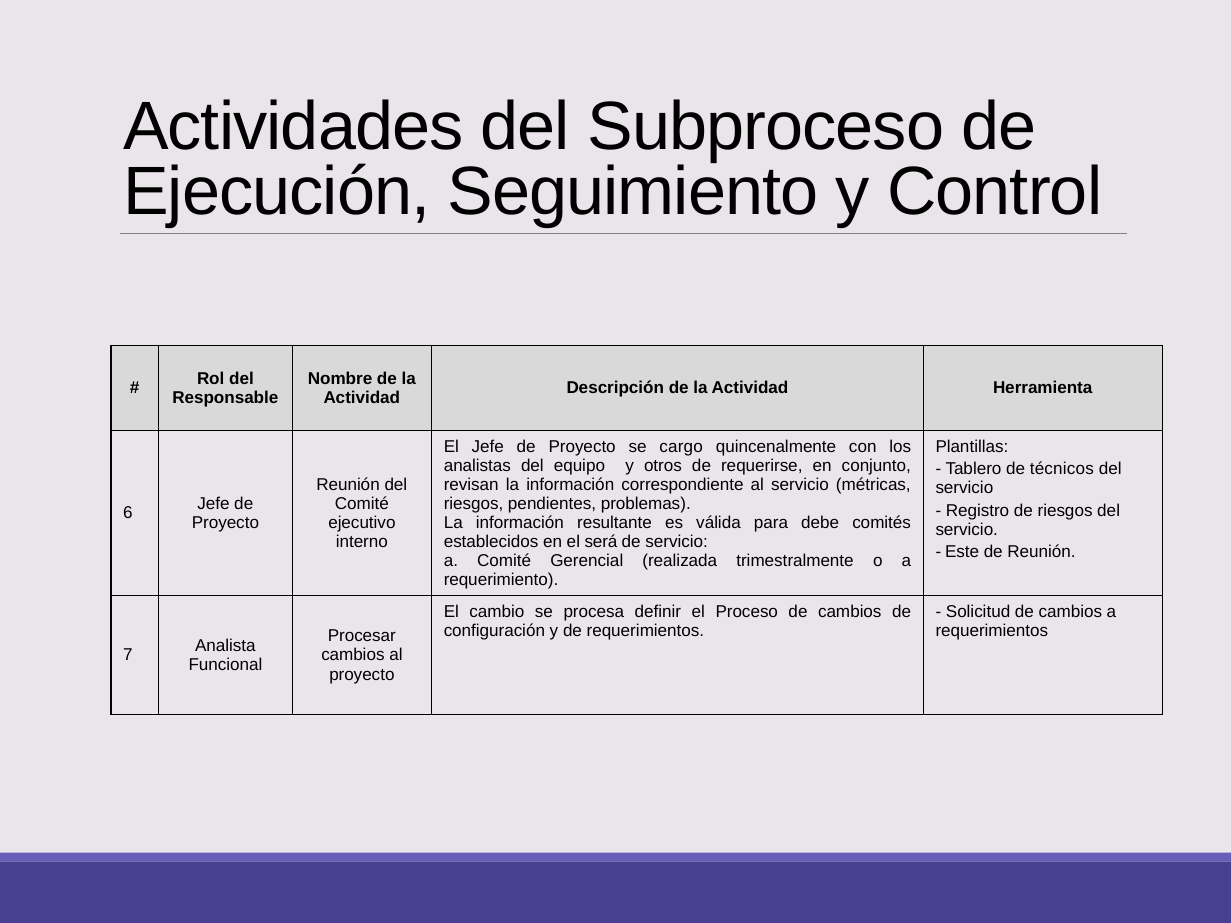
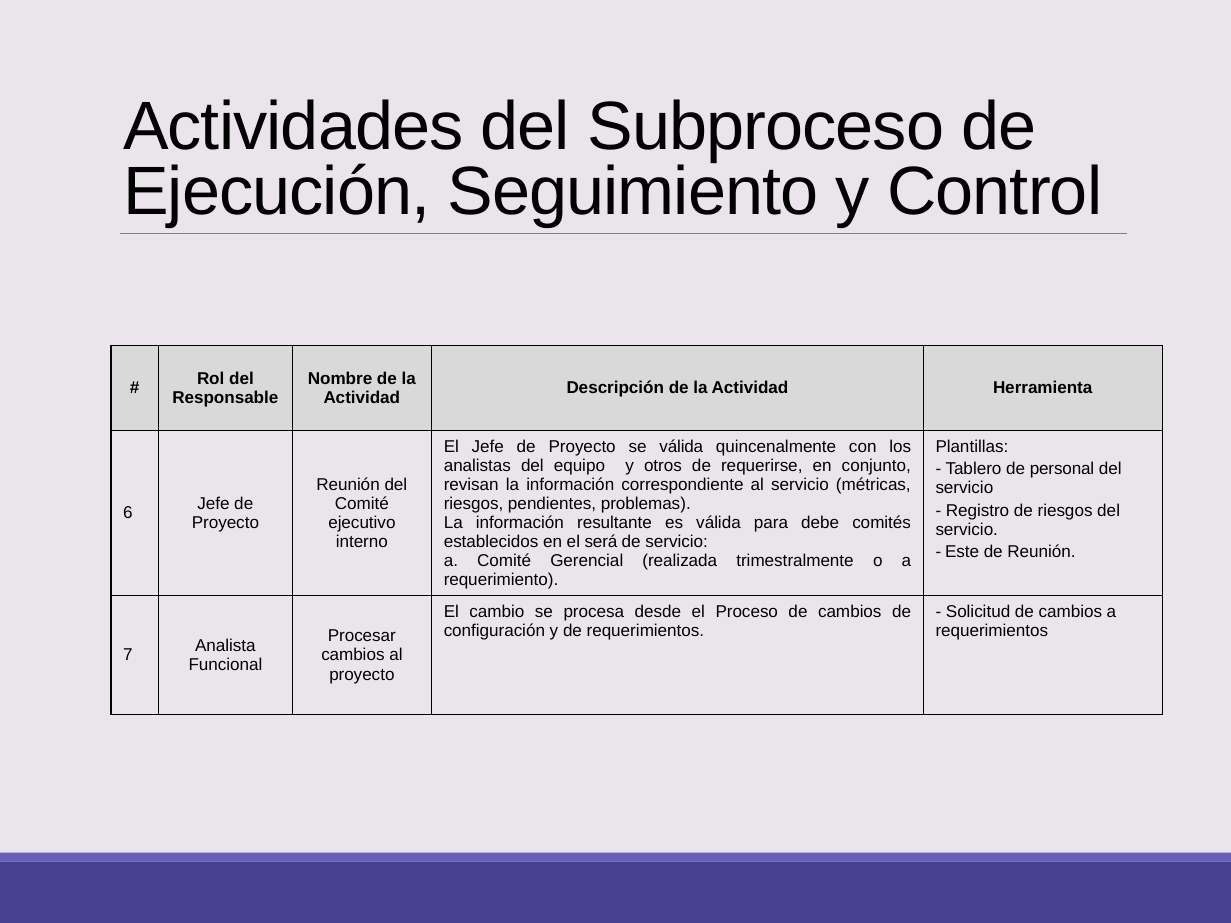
se cargo: cargo -> válida
técnicos: técnicos -> personal
definir: definir -> desde
